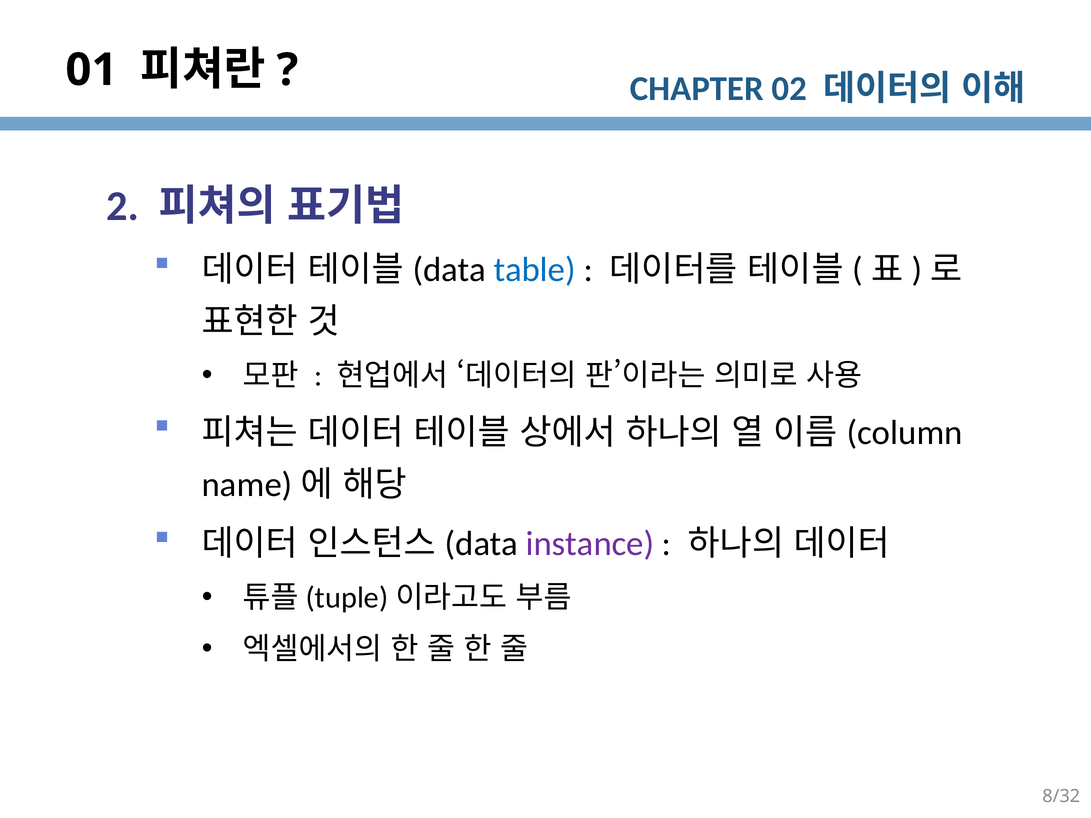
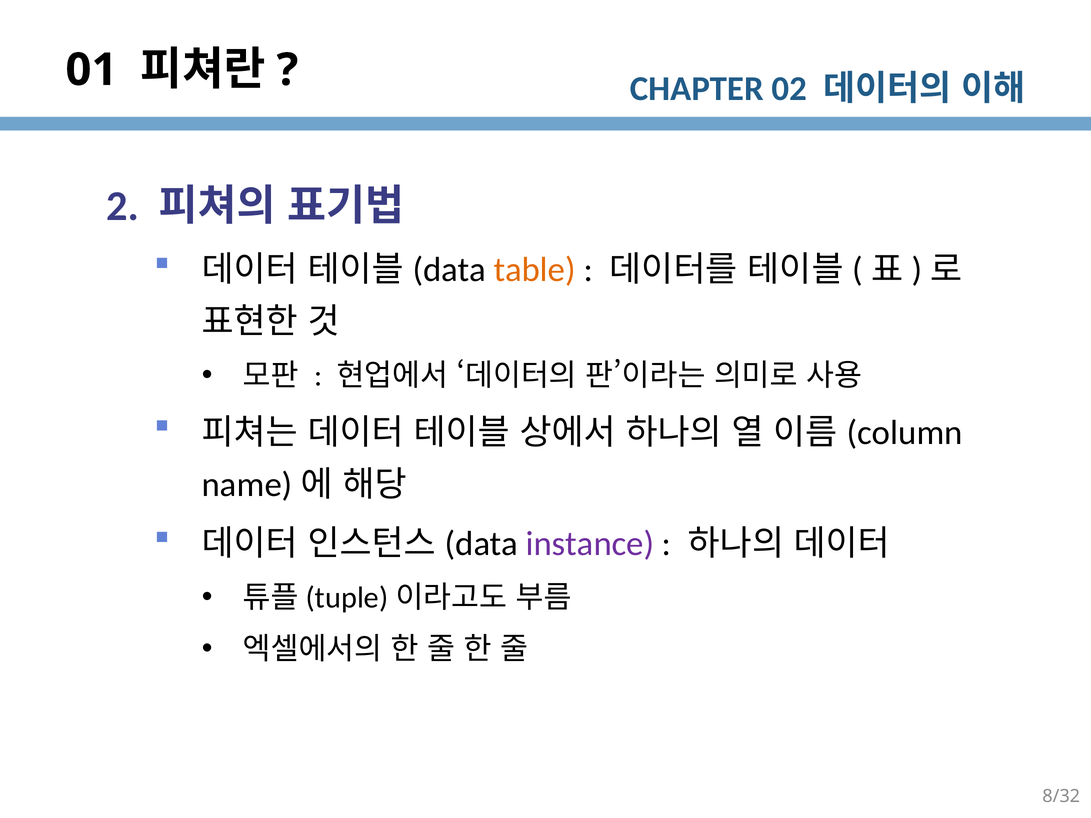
table colour: blue -> orange
